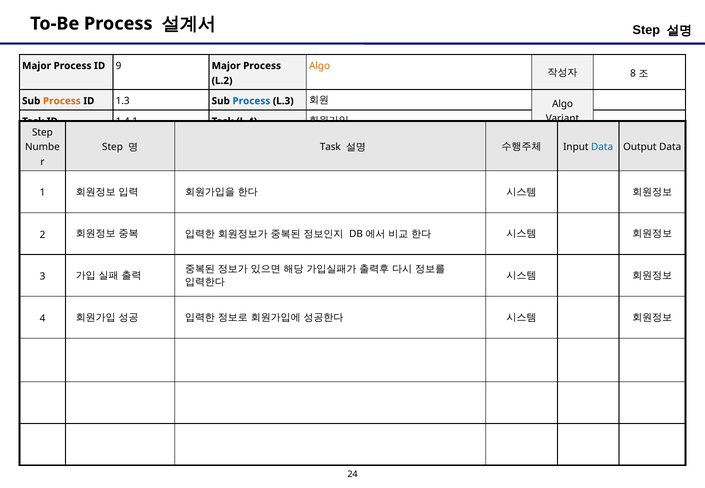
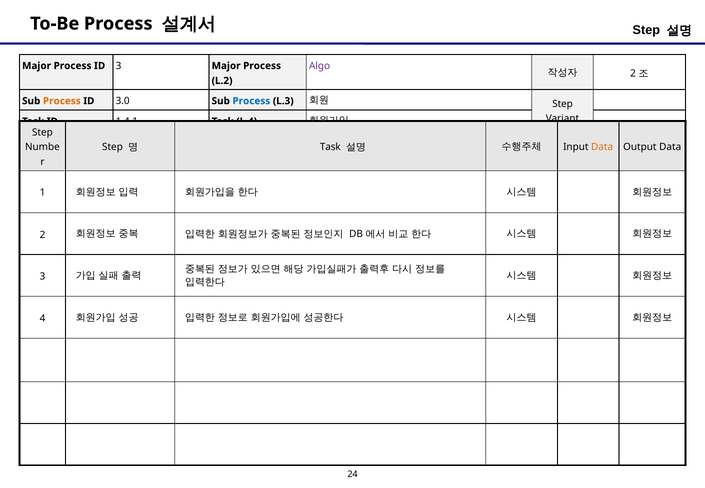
Algo at (320, 66) colour: orange -> purple
ID 9: 9 -> 3
8 at (633, 73): 8 -> 2
1.3: 1.3 -> 3.0
Algo at (563, 104): Algo -> Step
Data at (602, 147) colour: blue -> orange
